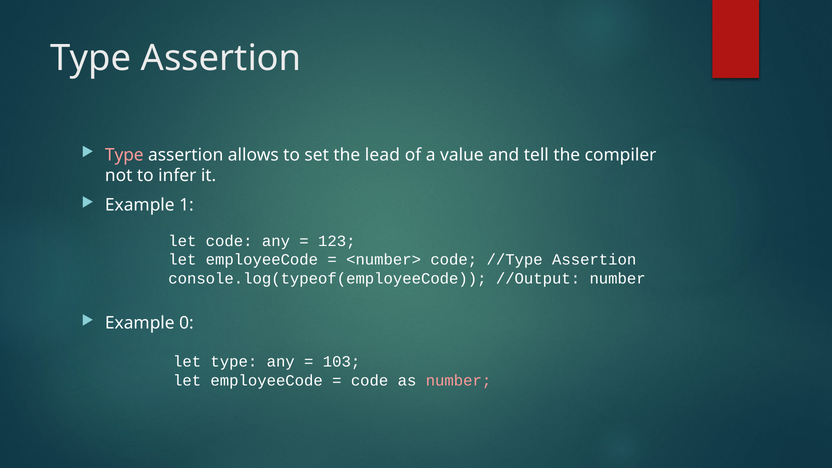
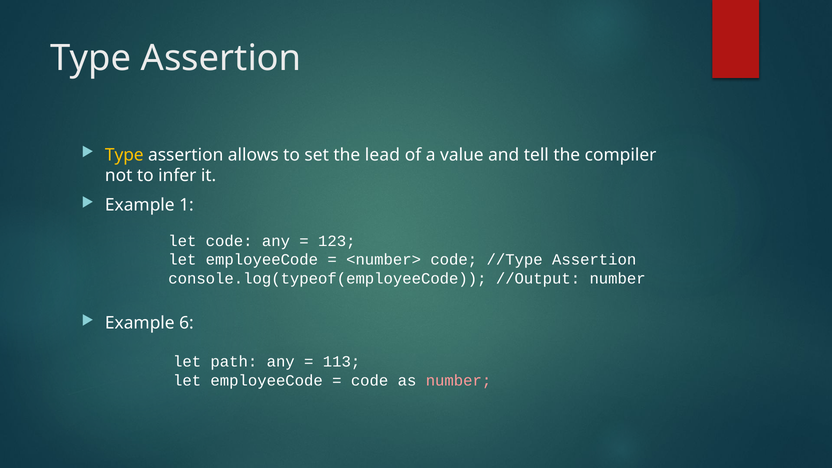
Type at (124, 155) colour: pink -> yellow
0: 0 -> 6
let type: type -> path
103: 103 -> 113
